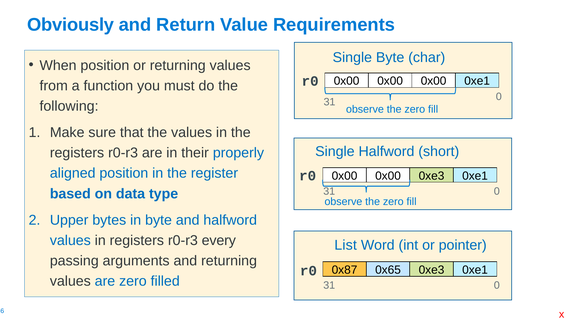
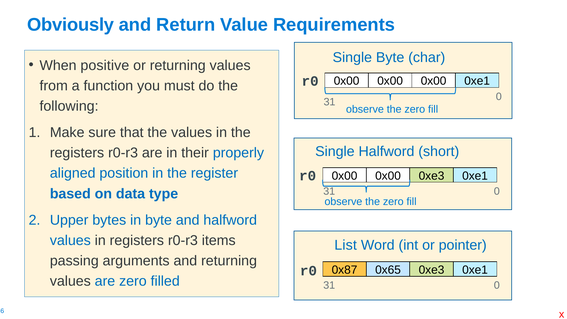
When position: position -> positive
every: every -> items
